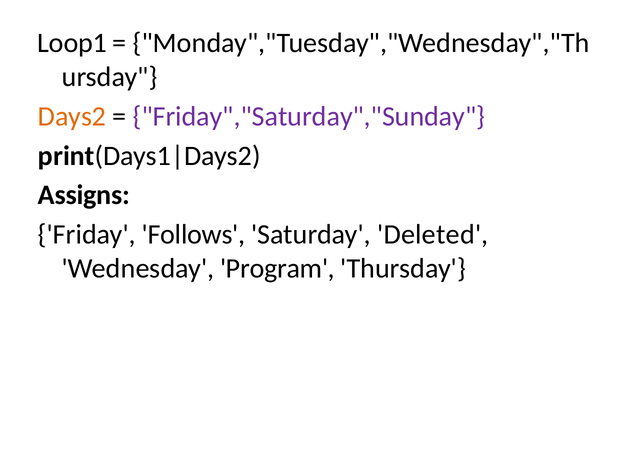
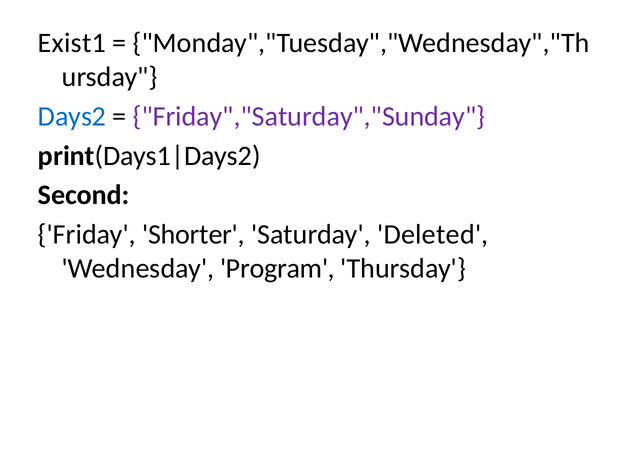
Loop1: Loop1 -> Exist1
Days2 colour: orange -> blue
Assigns: Assigns -> Second
Follows: Follows -> Shorter
